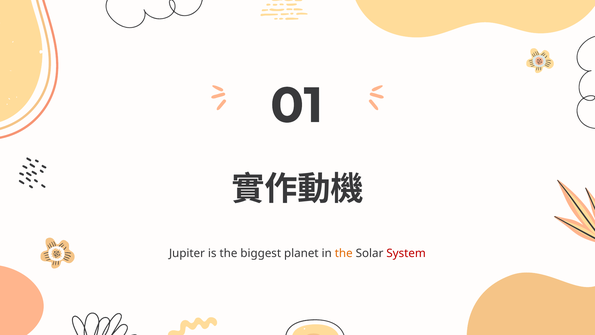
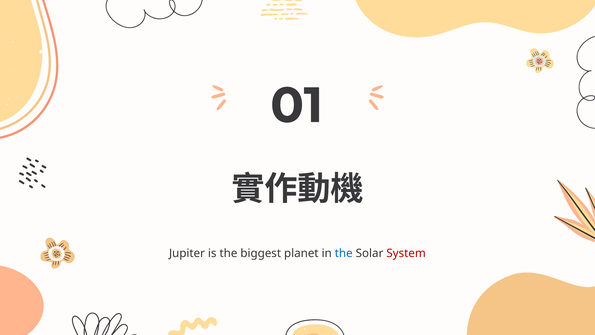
the at (344, 253) colour: orange -> blue
